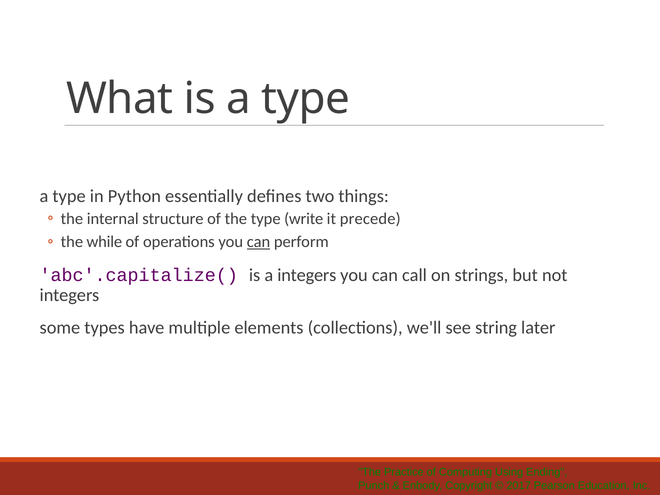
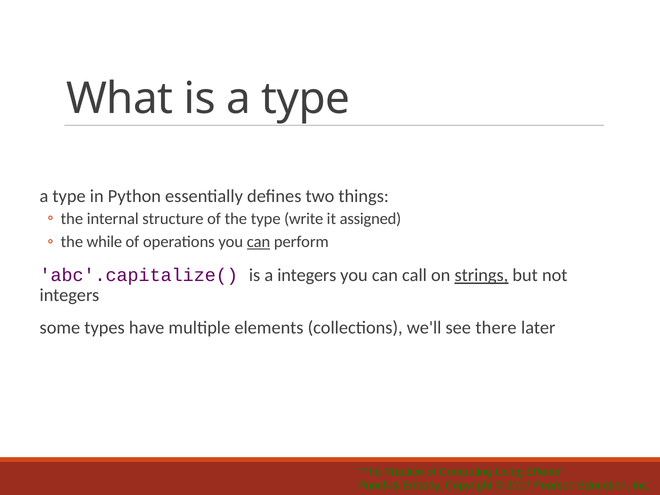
precede: precede -> assigned
strings underline: none -> present
string: string -> there
Ending: Ending -> Effects
